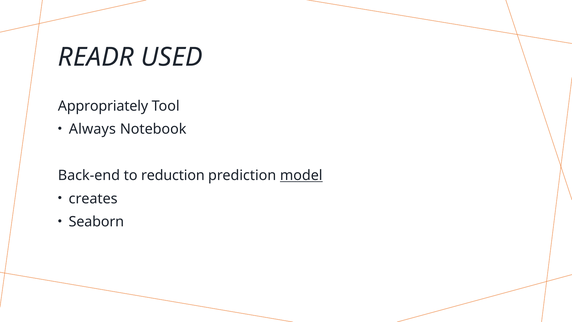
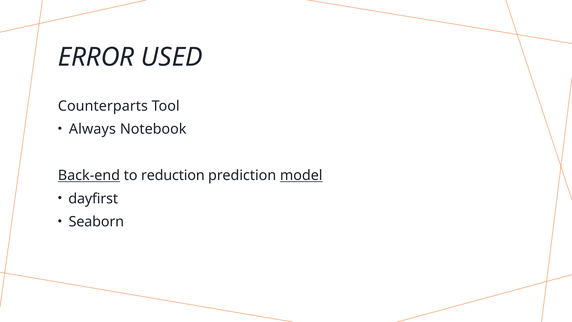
READR: READR -> ERROR
Appropriately: Appropriately -> Counterparts
Back-end underline: none -> present
creates: creates -> dayfirst
